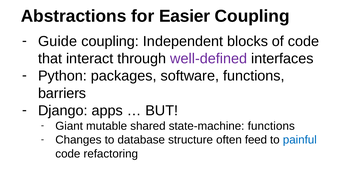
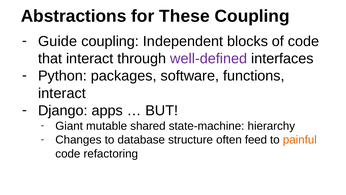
Easier: Easier -> These
barriers at (62, 93): barriers -> interact
state-machine functions: functions -> hierarchy
painful colour: blue -> orange
